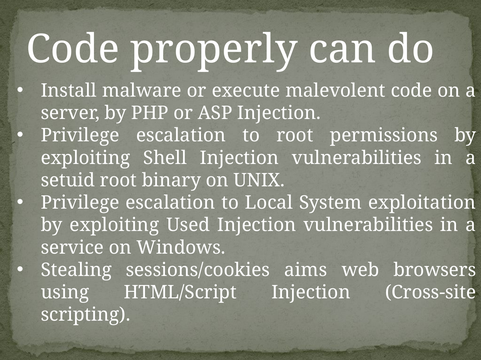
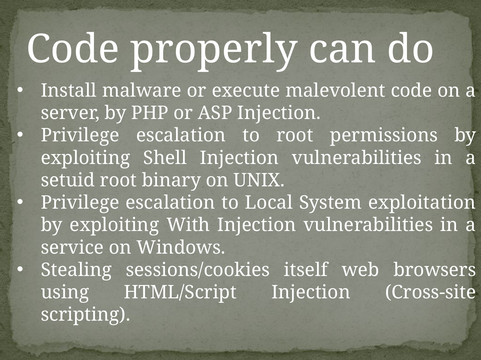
Used: Used -> With
aims: aims -> itself
